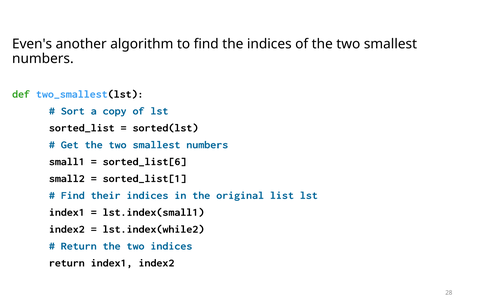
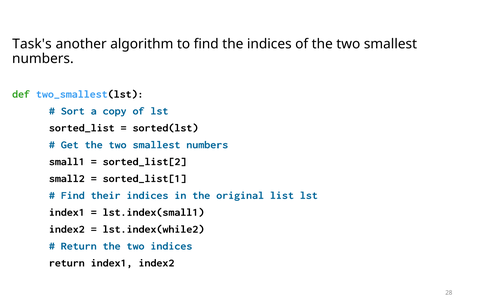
Even's: Even's -> Task's
sorted_list[6: sorted_list[6 -> sorted_list[2
